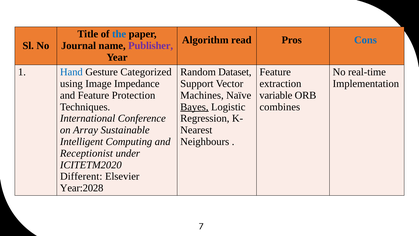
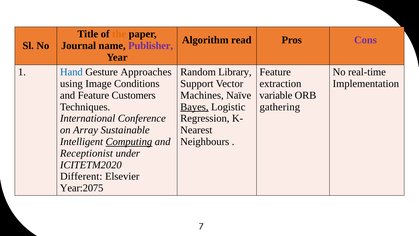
the colour: blue -> orange
Cons colour: blue -> purple
Categorized: Categorized -> Approaches
Dataset: Dataset -> Library
Impedance: Impedance -> Conditions
Protection: Protection -> Customers
combines: combines -> gathering
Computing underline: none -> present
Year:2028: Year:2028 -> Year:2075
